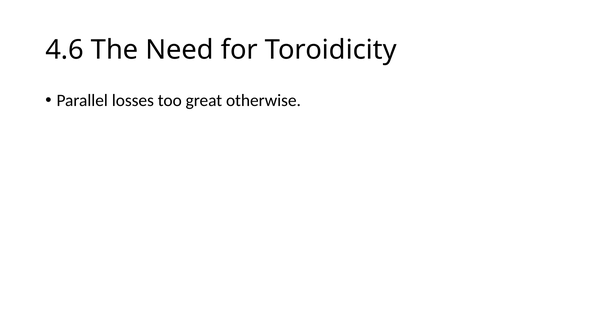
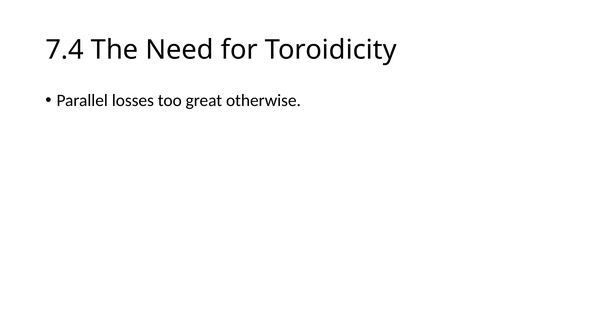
4.6: 4.6 -> 7.4
